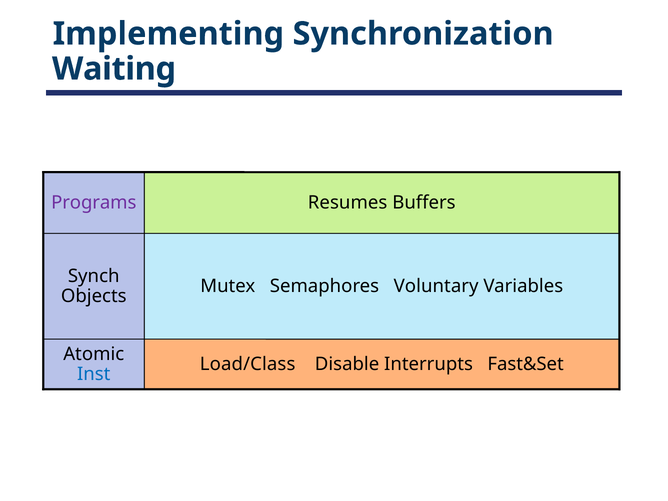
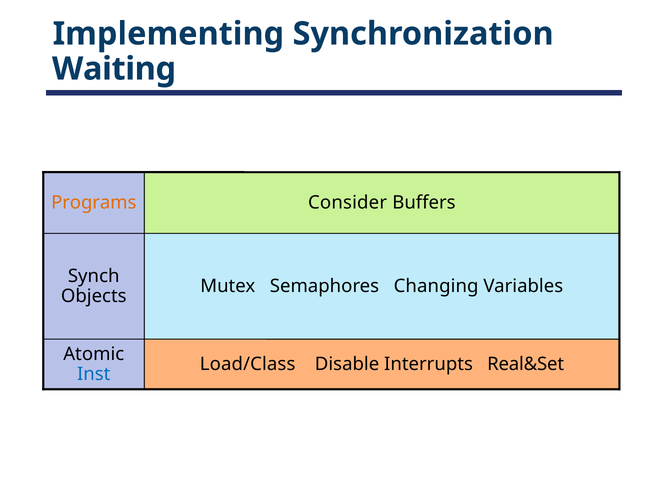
Programs colour: purple -> orange
Resumes: Resumes -> Consider
Voluntary: Voluntary -> Changing
Fast&Set: Fast&Set -> Real&Set
